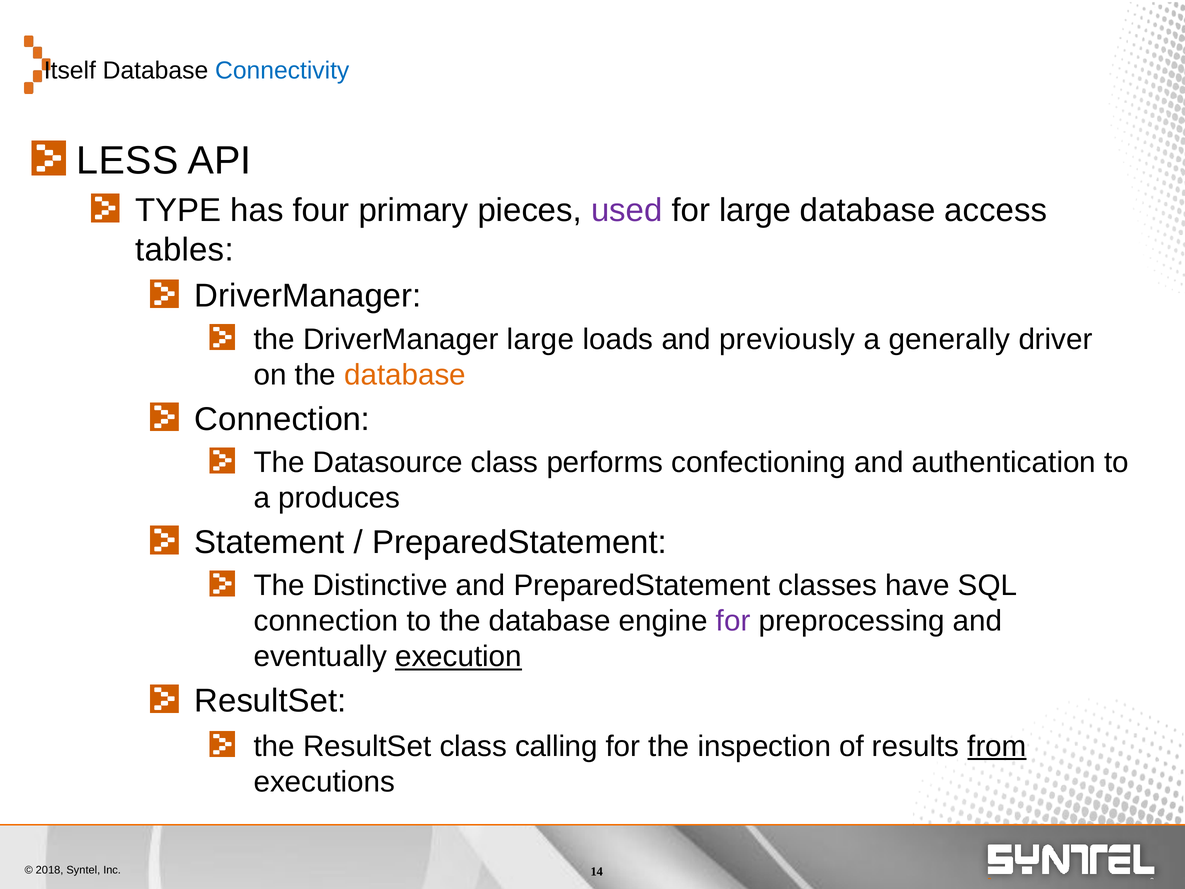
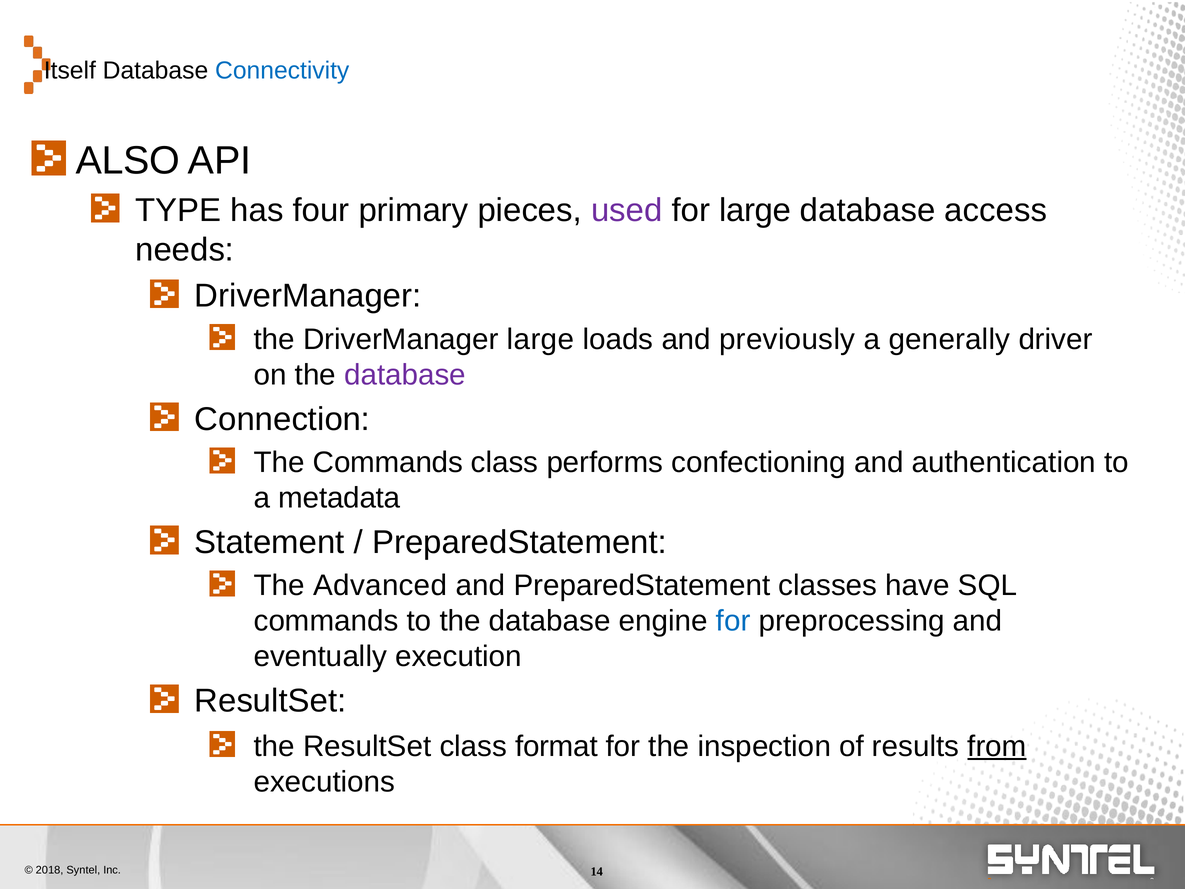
LESS: LESS -> ALSO
tables: tables -> needs
database at (405, 375) colour: orange -> purple
The Datasource: Datasource -> Commands
produces: produces -> metadata
Distinctive: Distinctive -> Advanced
connection at (326, 621): connection -> commands
for at (733, 621) colour: purple -> blue
execution underline: present -> none
calling: calling -> format
